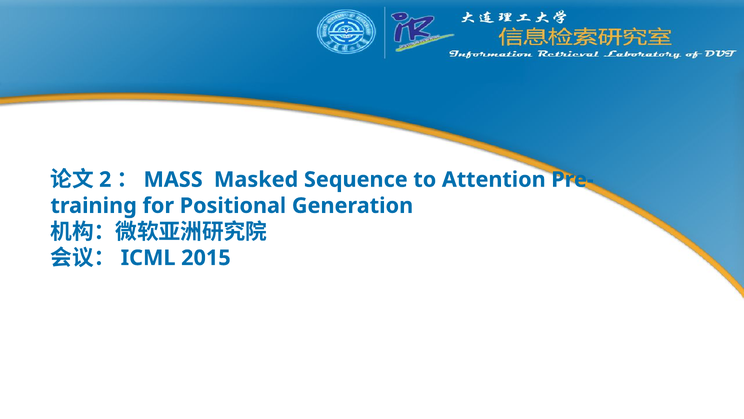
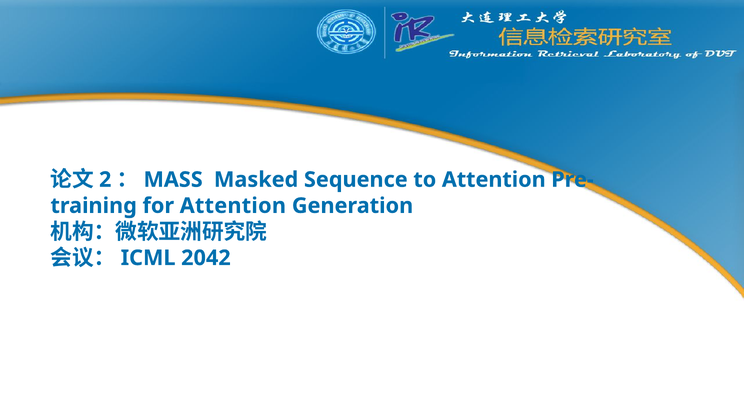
for Positional: Positional -> Attention
2015: 2015 -> 2042
